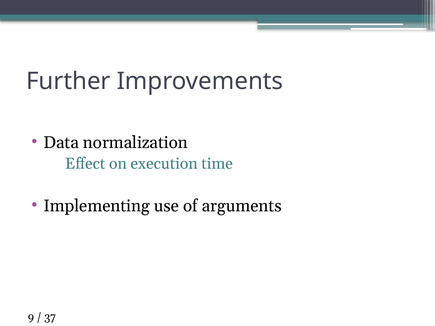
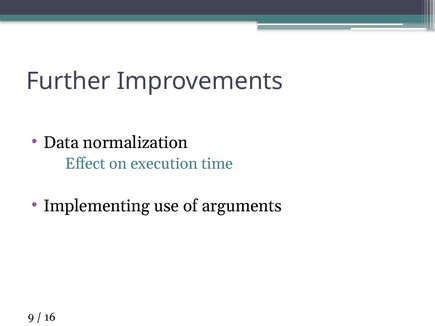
37: 37 -> 16
